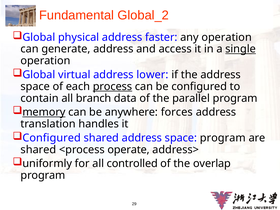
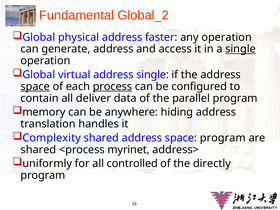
address lower: lower -> single
space at (35, 86) underline: none -> present
branch: branch -> deliver
memory underline: present -> none
forces: forces -> hiding
Configured at (52, 138): Configured -> Complexity
operate: operate -> myrinet
overlap: overlap -> directly
